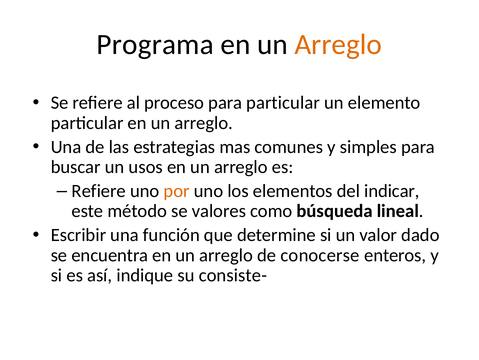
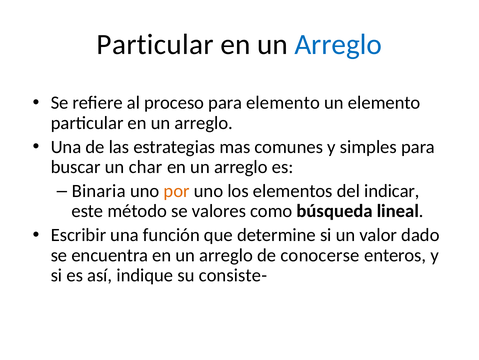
Programa at (155, 44): Programa -> Particular
Arreglo at (338, 44) colour: orange -> blue
para particular: particular -> elemento
usos: usos -> char
Refiere at (99, 191): Refiere -> Binaria
